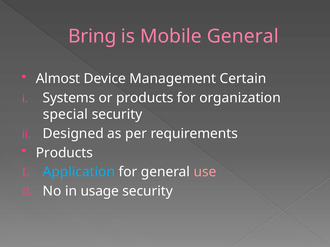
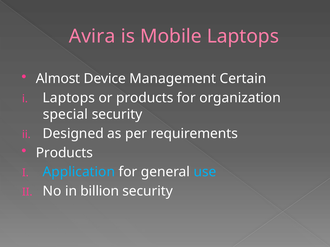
Bring: Bring -> Avira
Mobile General: General -> Laptops
Systems at (69, 98): Systems -> Laptops
use colour: pink -> light blue
usage: usage -> billion
